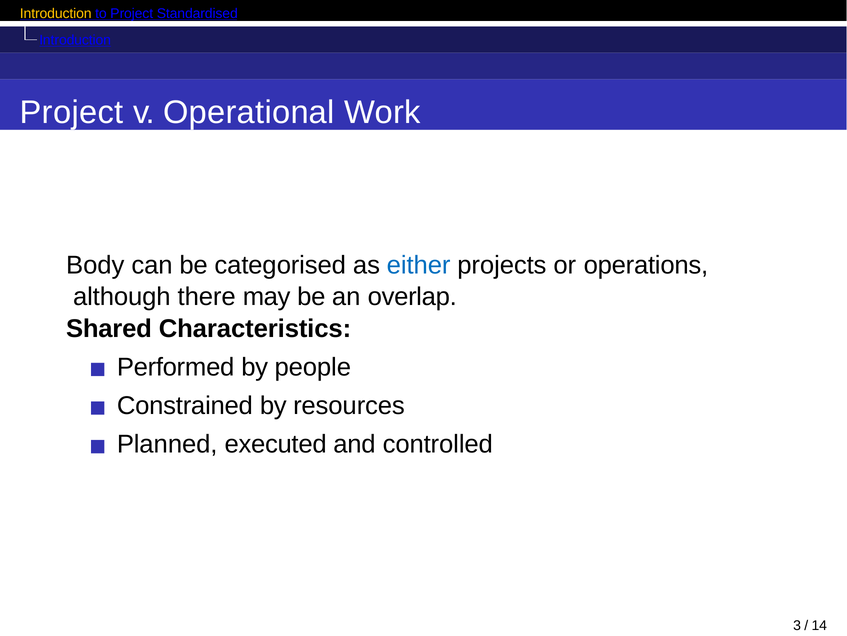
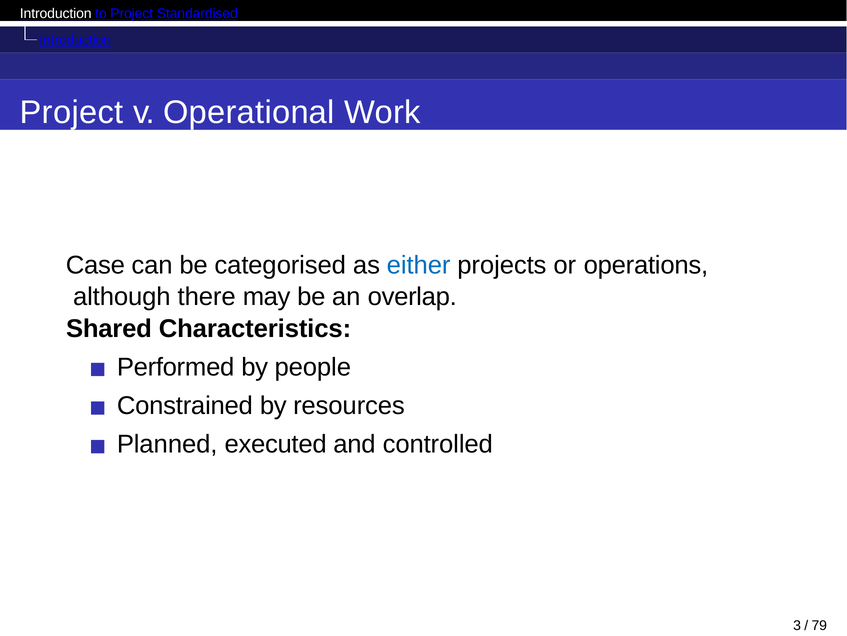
Introduction at (56, 14) colour: yellow -> white
Body: Body -> Case
14: 14 -> 79
